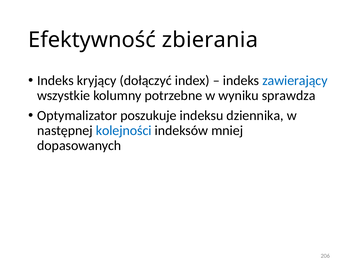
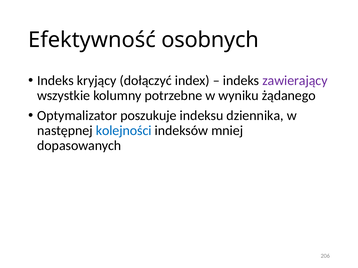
zbierania: zbierania -> osobnych
zawierający colour: blue -> purple
sprawdza: sprawdza -> żądanego
